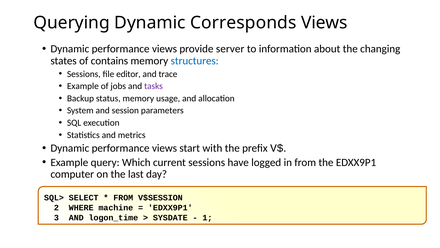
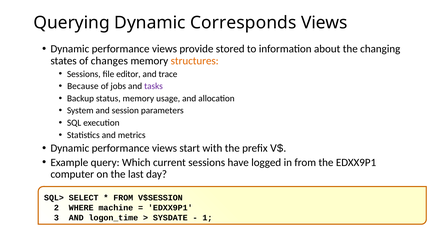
server: server -> stored
contains: contains -> changes
structures colour: blue -> orange
Example at (83, 86): Example -> Because
